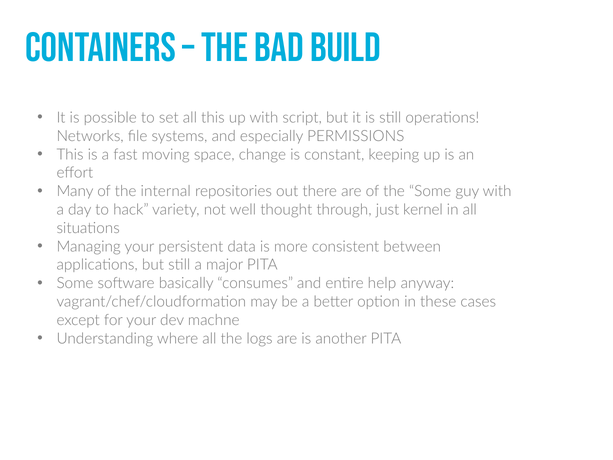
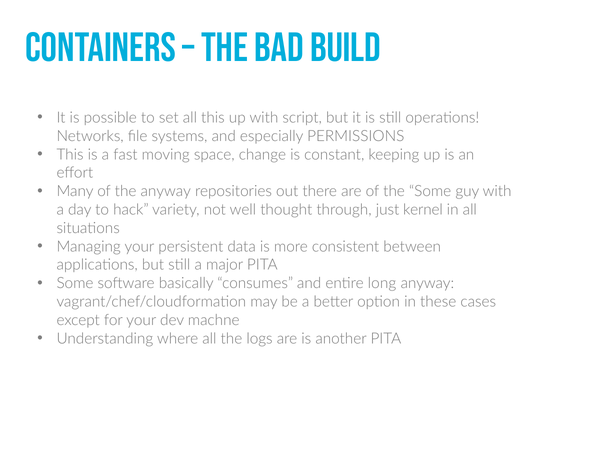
the internal: internal -> anyway
help: help -> long
